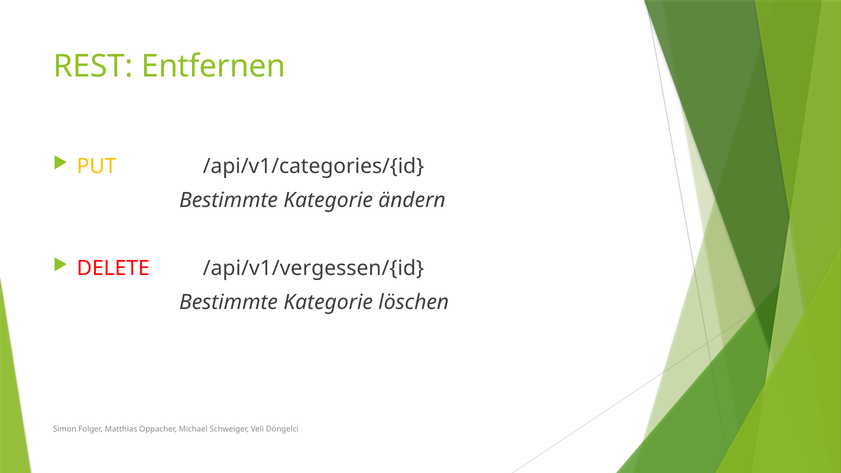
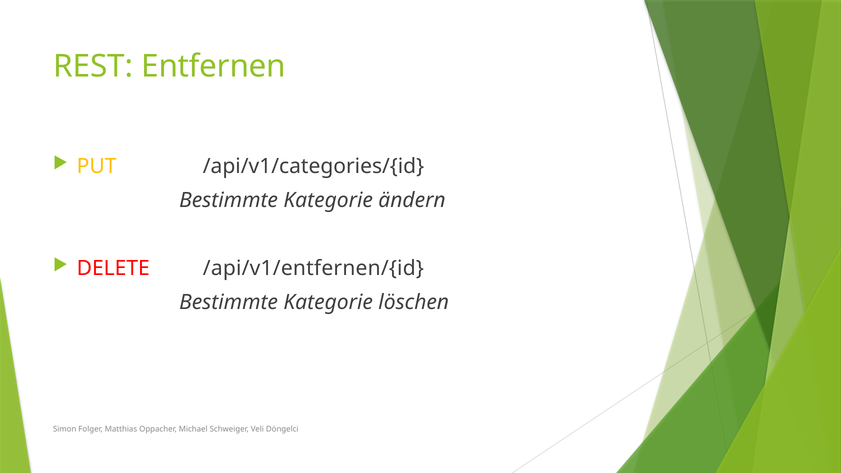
/api/v1/vergessen/{id: /api/v1/vergessen/{id -> /api/v1/entfernen/{id
